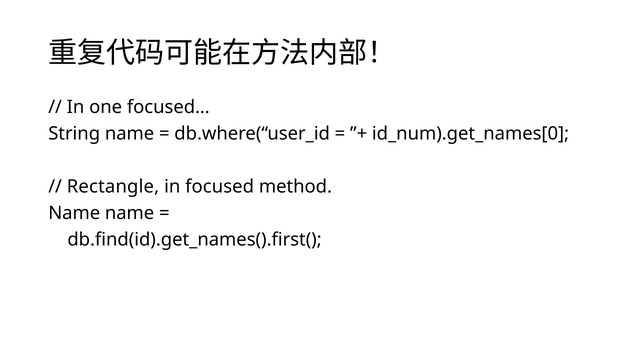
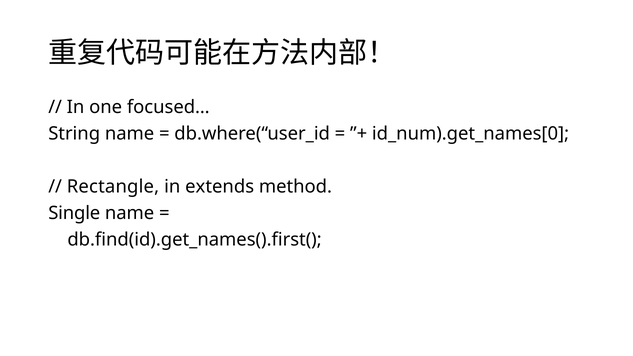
focused: focused -> extends
Name at (74, 213): Name -> Single
